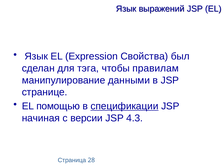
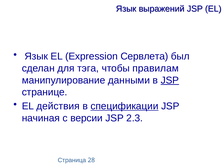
Свойства: Свойства -> Сервлета
JSP at (170, 80) underline: none -> present
помощью: помощью -> действия
4.3: 4.3 -> 2.3
